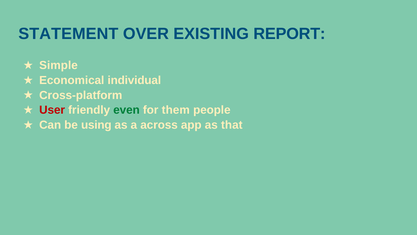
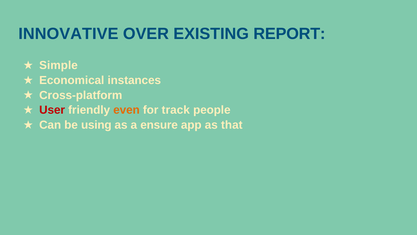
STATEMENT: STATEMENT -> INNOVATIVE
individual: individual -> instances
even colour: green -> orange
them: them -> track
across: across -> ensure
